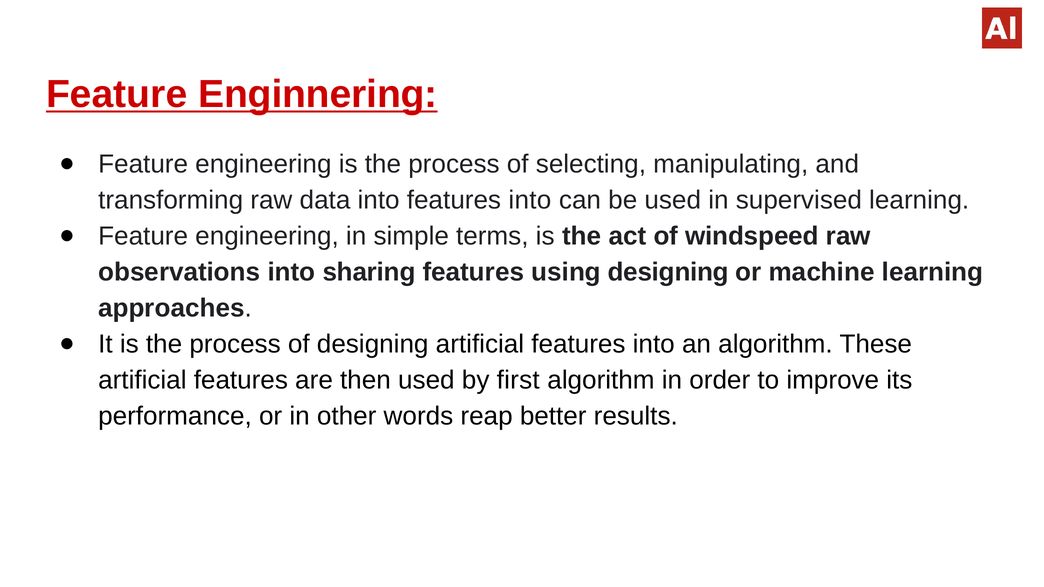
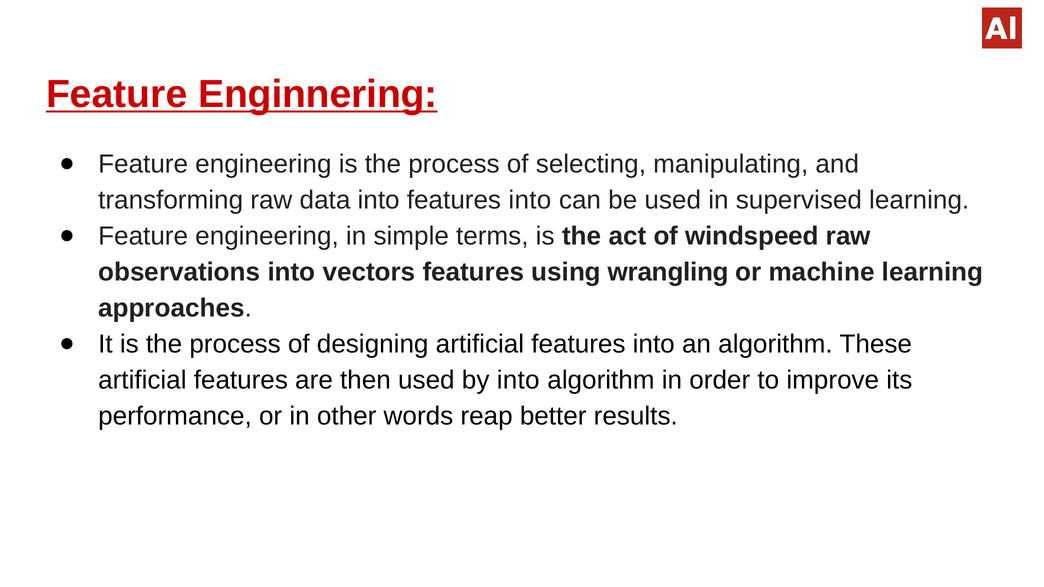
sharing: sharing -> vectors
using designing: designing -> wrangling
by first: first -> into
